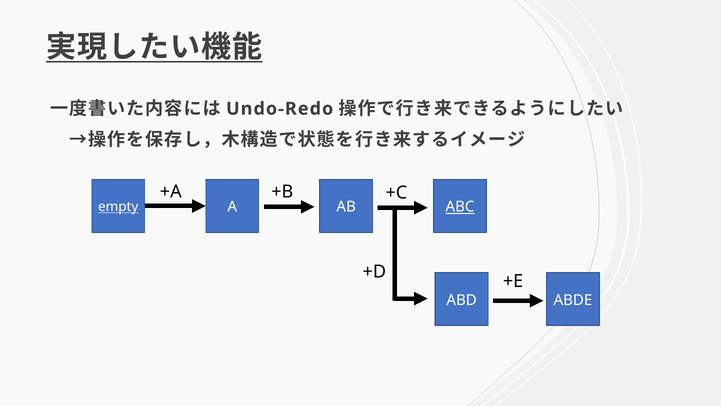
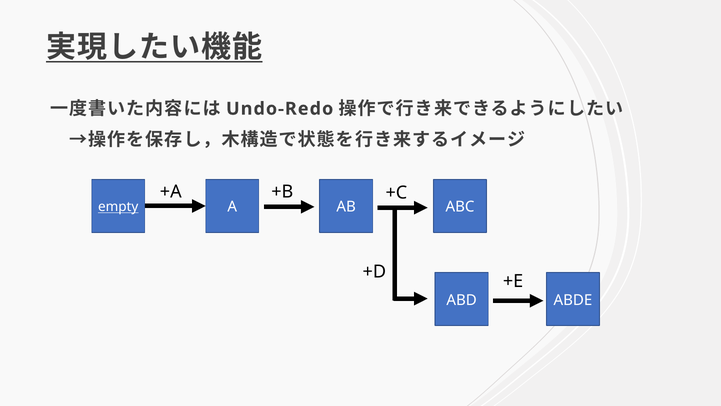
ABC underline: present -> none
